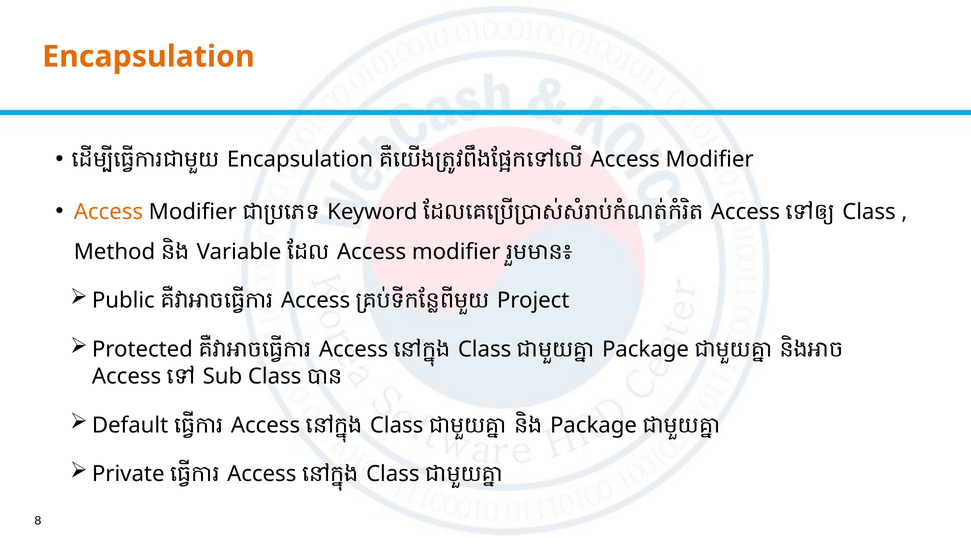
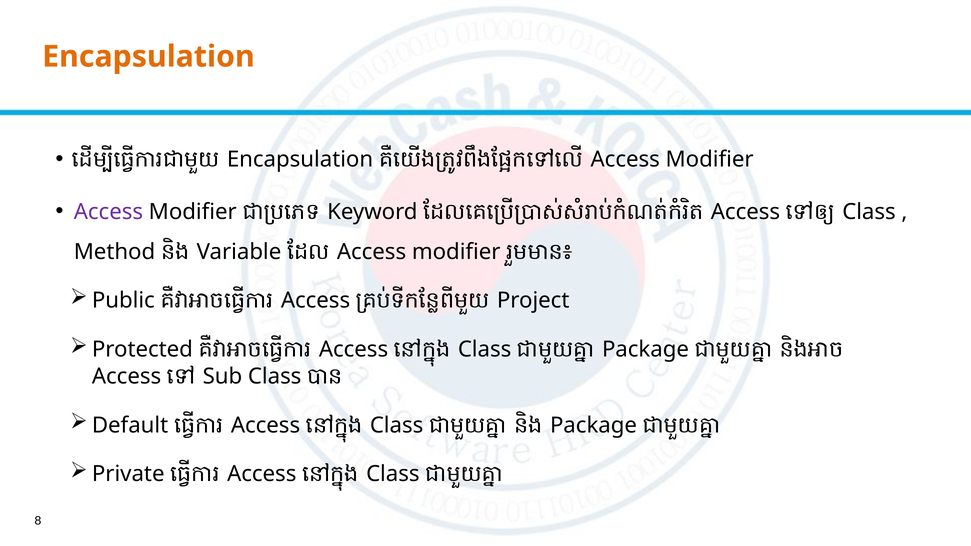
Access at (108, 212) colour: orange -> purple
